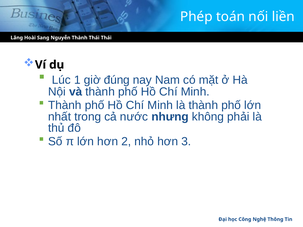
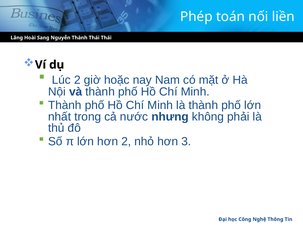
Lúc 1: 1 -> 2
đúng: đúng -> hoặc
